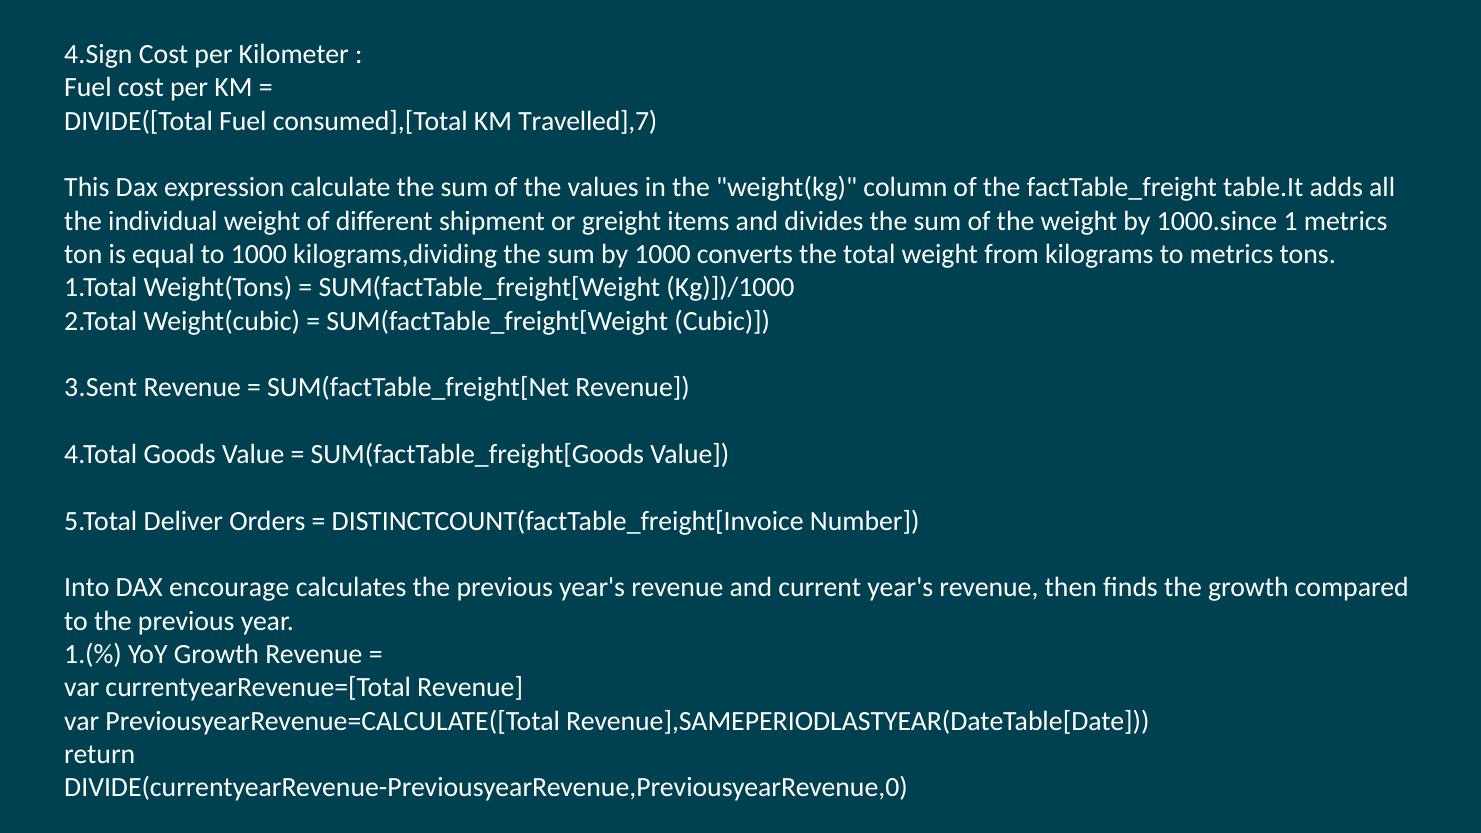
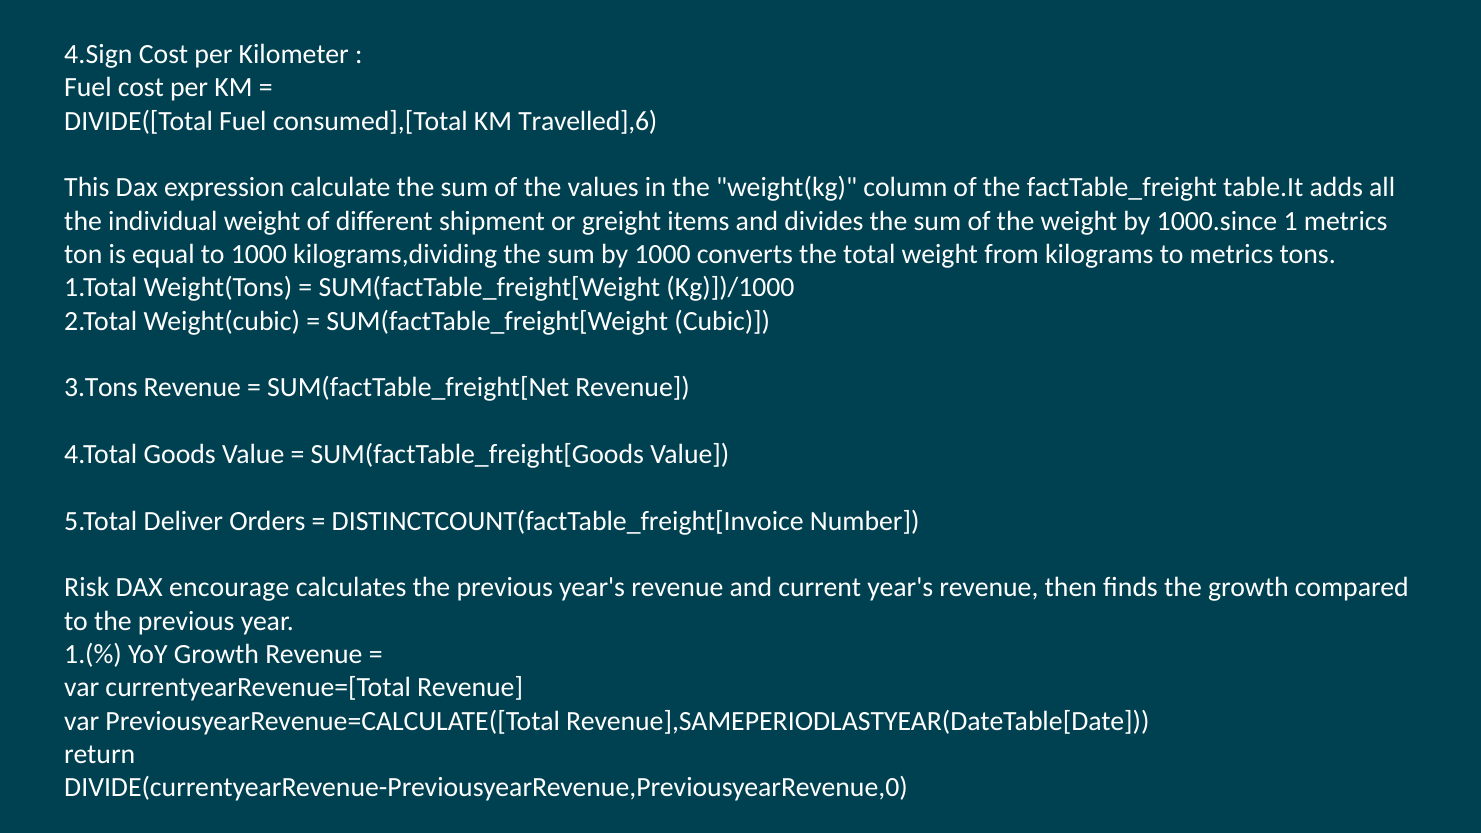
Travelled],7: Travelled],7 -> Travelled],6
3.Sent: 3.Sent -> 3.Tons
Into: Into -> Risk
